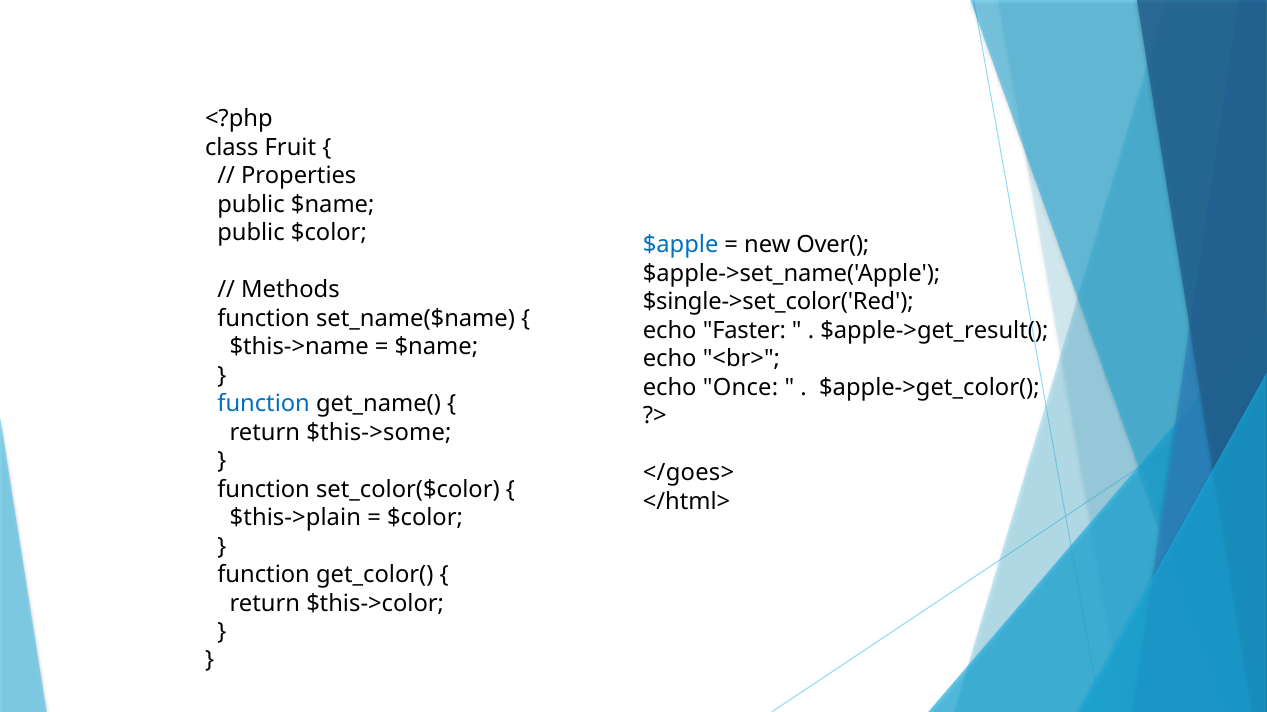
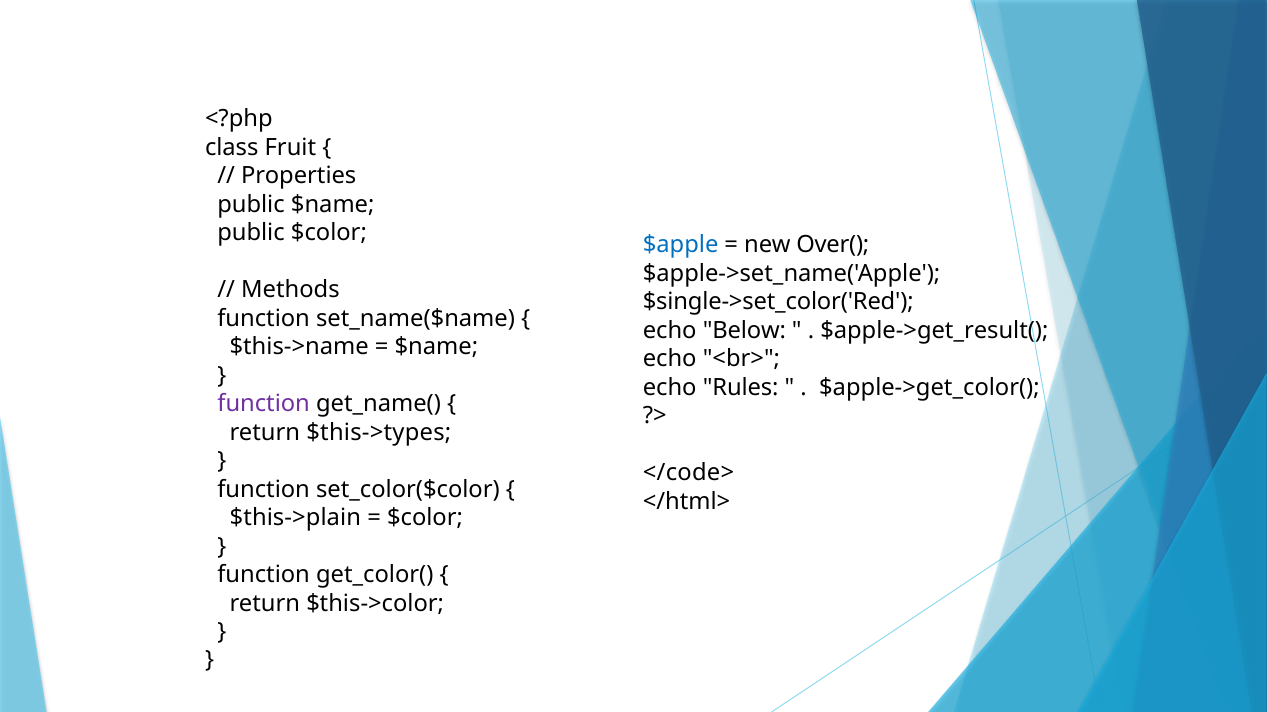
Faster: Faster -> Below
Once: Once -> Rules
function at (264, 404) colour: blue -> purple
$this->some: $this->some -> $this->types
</goes>: </goes> -> </code>
